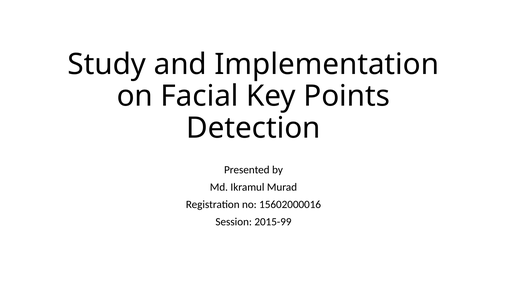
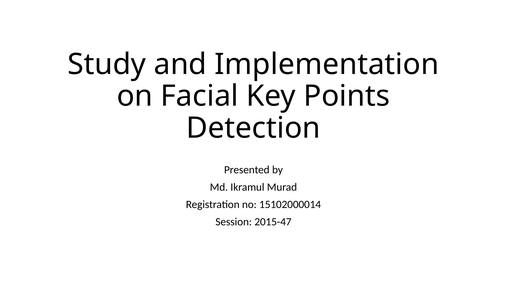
15602000016: 15602000016 -> 15102000014
2015-99: 2015-99 -> 2015-47
